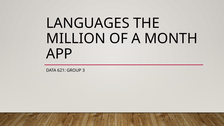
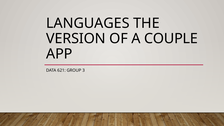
MILLION: MILLION -> VERSION
MONTH: MONTH -> COUPLE
